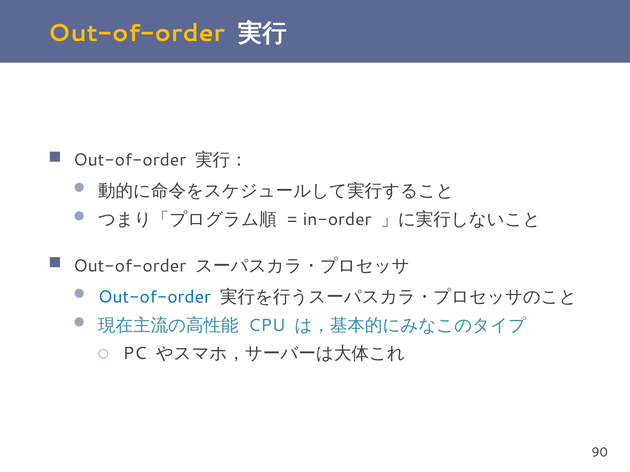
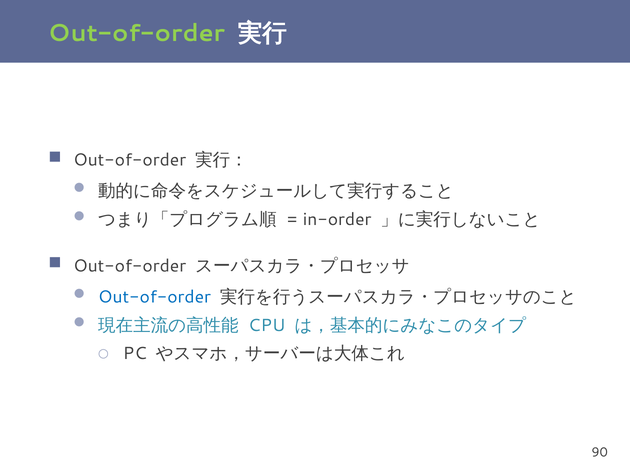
Out-of-order at (137, 33) colour: yellow -> light green
